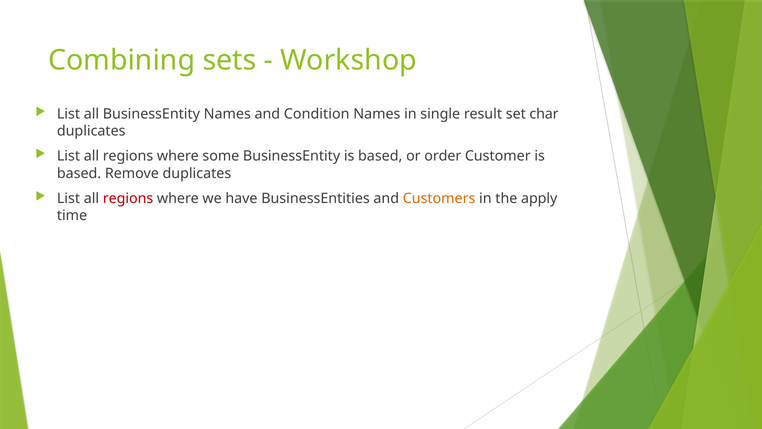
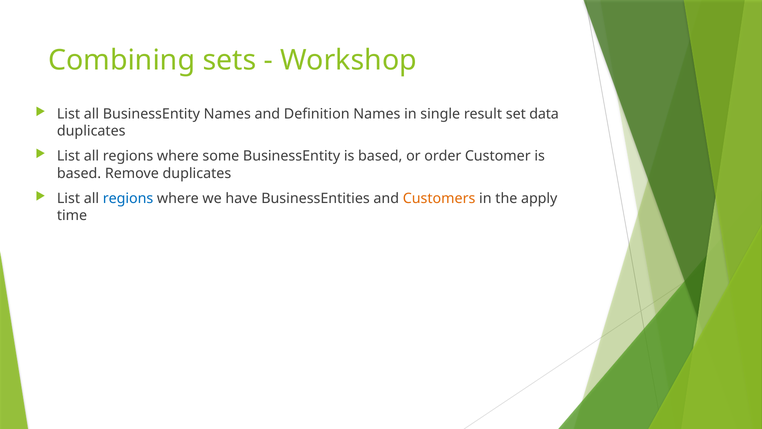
Condition: Condition -> Definition
char: char -> data
regions at (128, 198) colour: red -> blue
